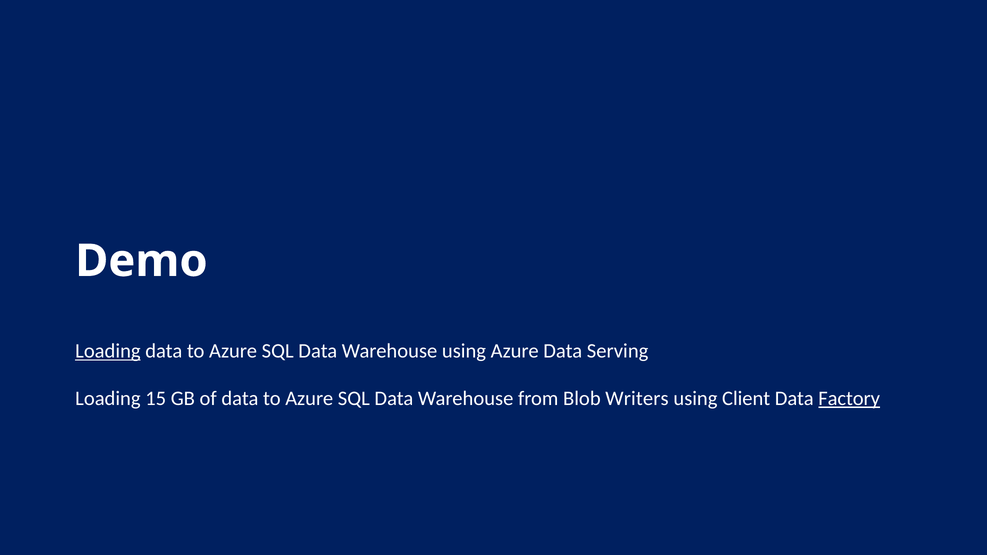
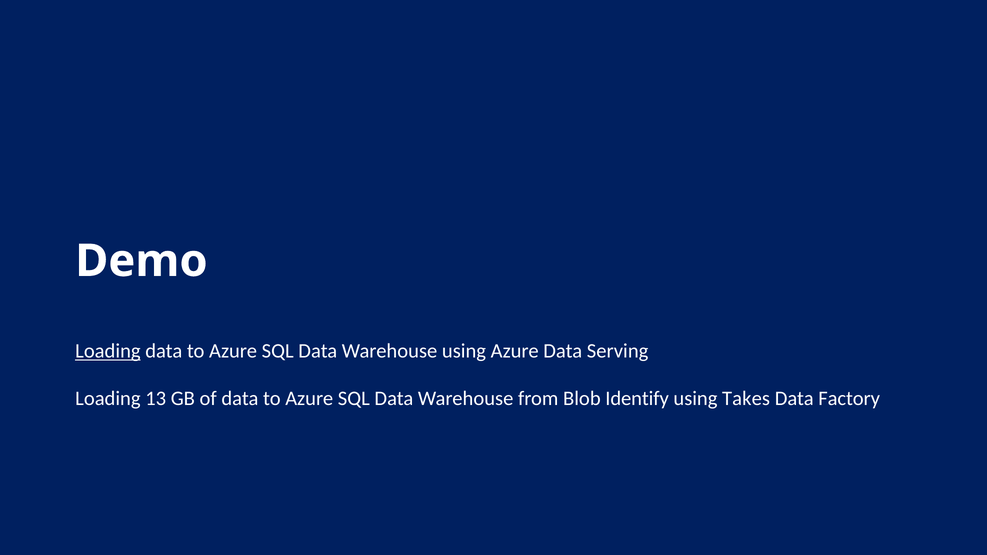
15: 15 -> 13
Writers: Writers -> Identify
Client: Client -> Takes
Factory underline: present -> none
